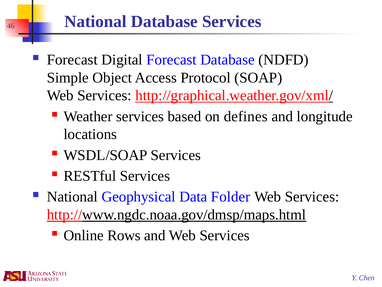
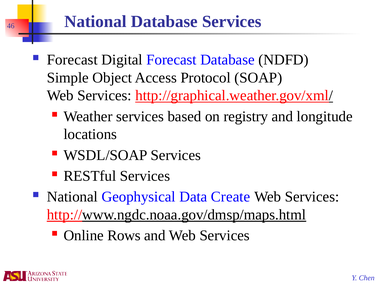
defines: defines -> registry
Folder: Folder -> Create
